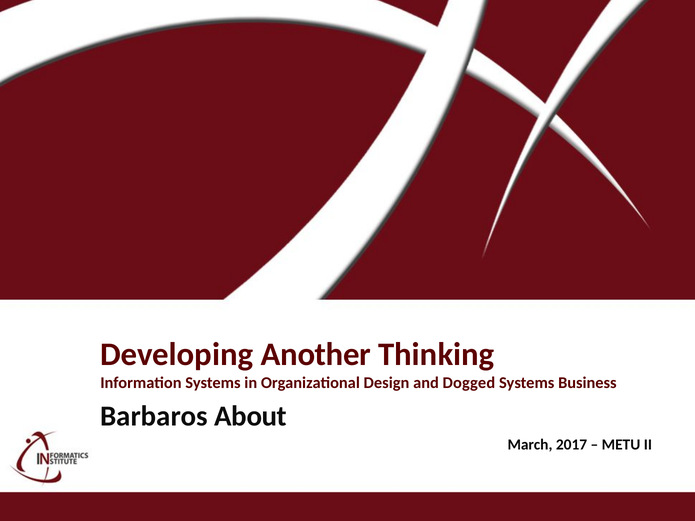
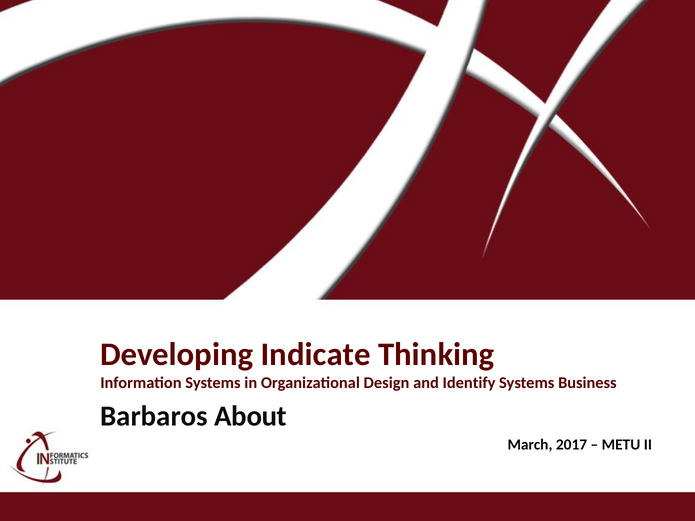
Another: Another -> Indicate
Dogged: Dogged -> Identify
